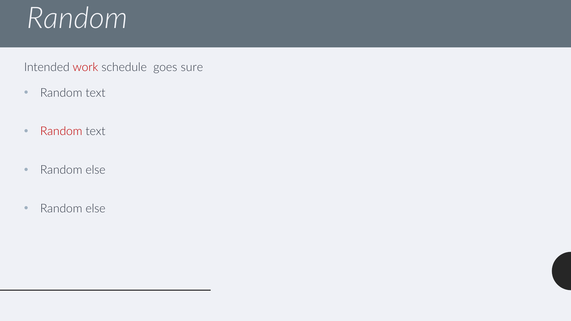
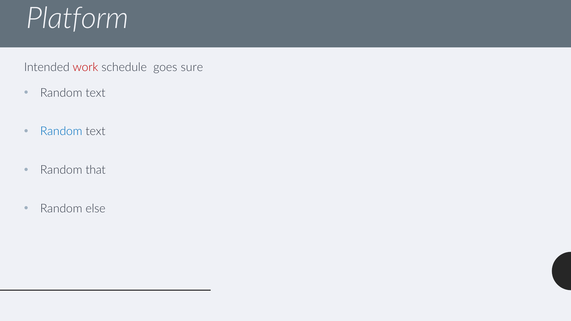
Random at (77, 18): Random -> Platform
Random at (61, 131) colour: red -> blue
else at (96, 170): else -> that
